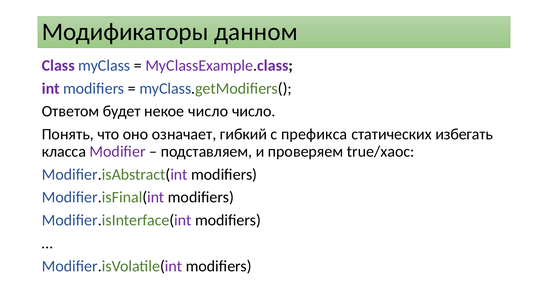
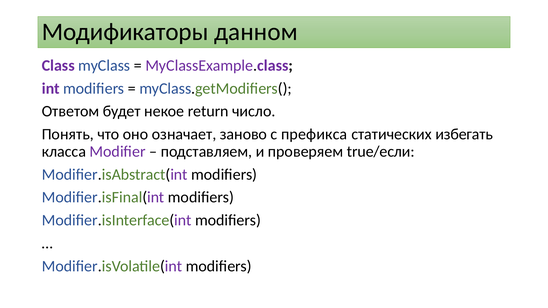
некое число: число -> return
гибкий: гибкий -> заново
true/хаос: true/хаос -> true/если
